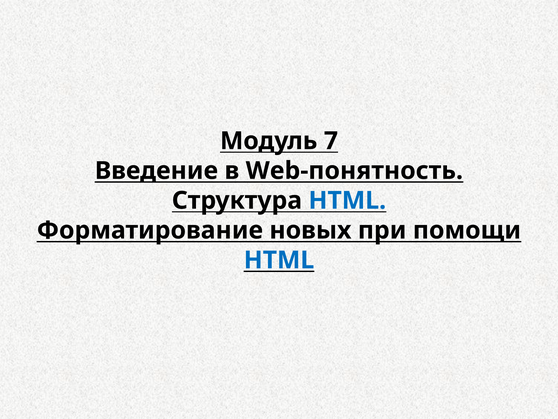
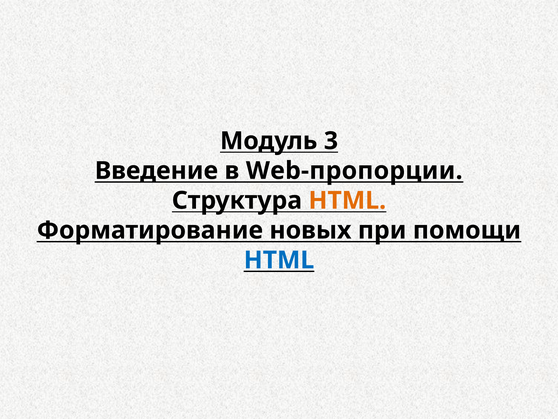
7: 7 -> 3
Web-понятность: Web-понятность -> Web-пропорции
HTML at (347, 200) colour: blue -> orange
